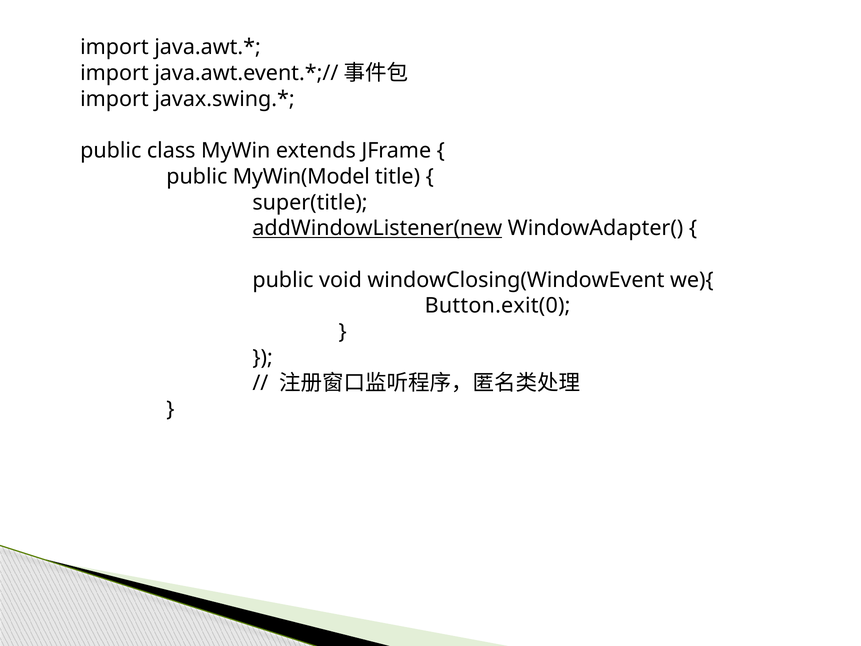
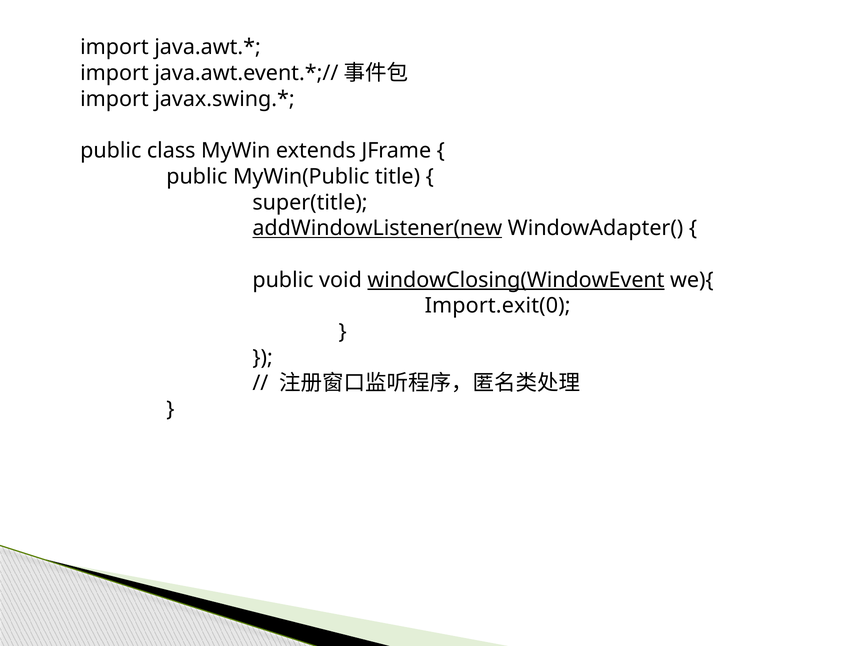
MyWin(Model: MyWin(Model -> MyWin(Public
windowClosing(WindowEvent underline: none -> present
Button.exit(0: Button.exit(0 -> Import.exit(0
